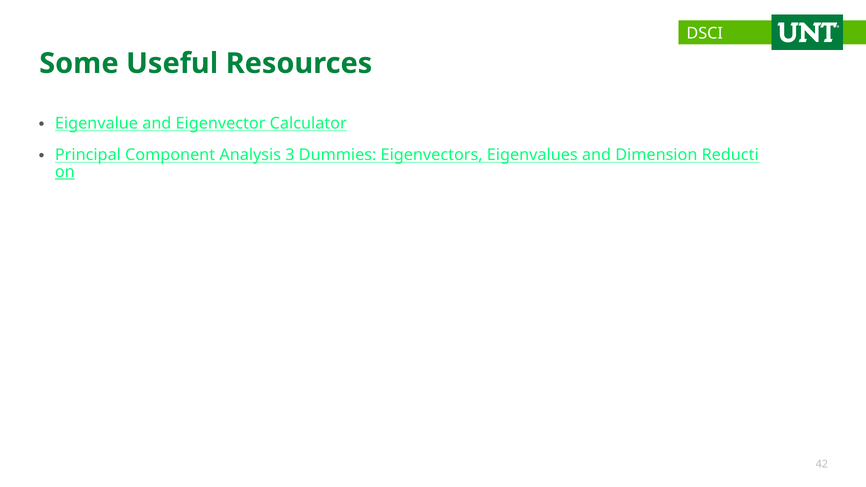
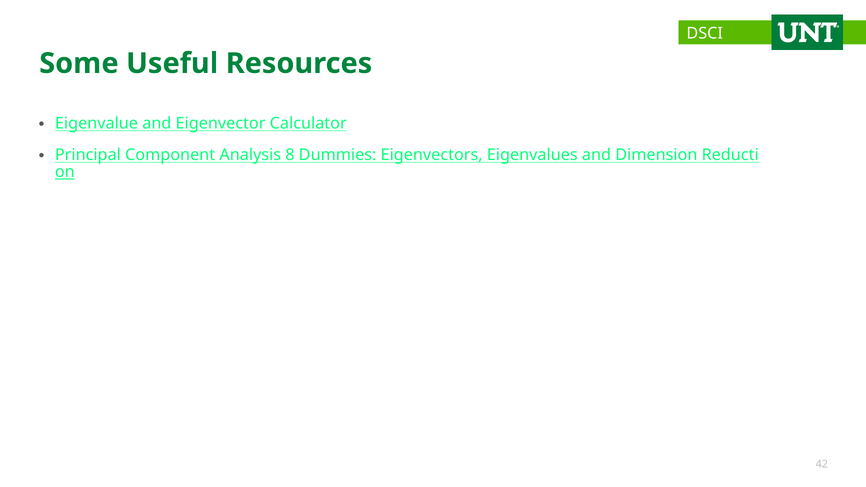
3: 3 -> 8
